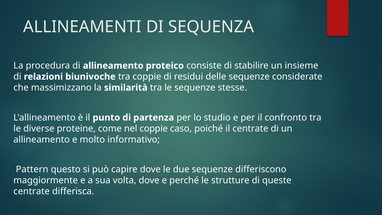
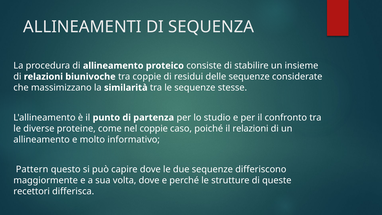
il centrate: centrate -> relazioni
centrate at (32, 191): centrate -> recettori
